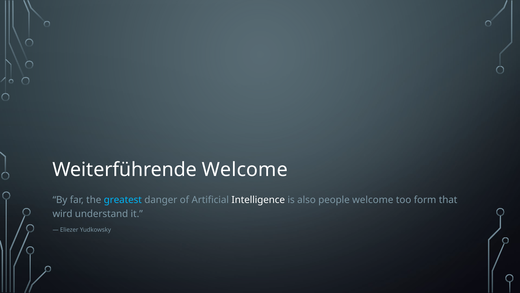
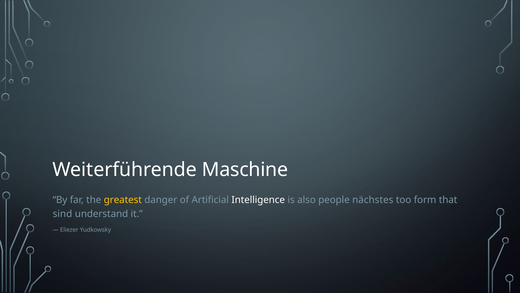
Weiterführende Welcome: Welcome -> Maschine
greatest colour: light blue -> yellow
people welcome: welcome -> nächstes
wird: wird -> sind
